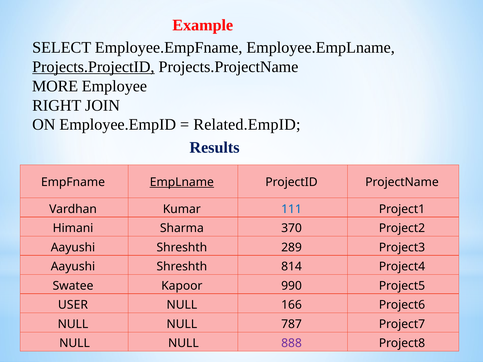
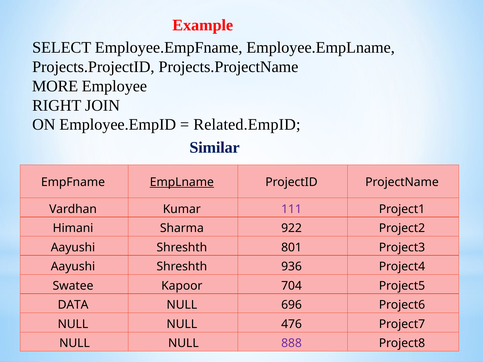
Projects.ProjectID underline: present -> none
Results: Results -> Similar
111 colour: blue -> purple
370: 370 -> 922
289: 289 -> 801
814: 814 -> 936
990: 990 -> 704
USER: USER -> DATA
166: 166 -> 696
787: 787 -> 476
